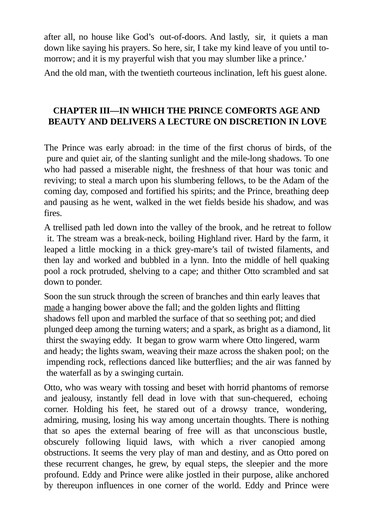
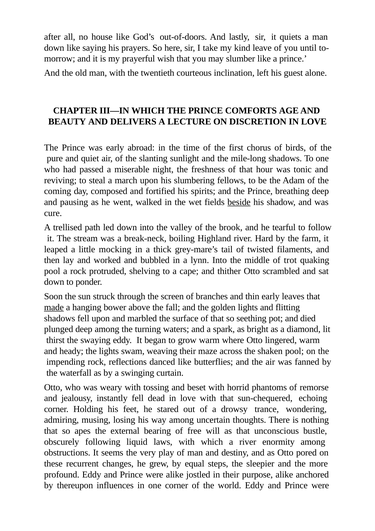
beside underline: none -> present
fires: fires -> cure
retreat: retreat -> tearful
hell: hell -> trot
canopied: canopied -> enormity
